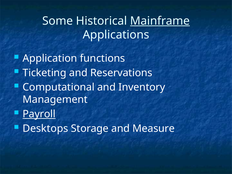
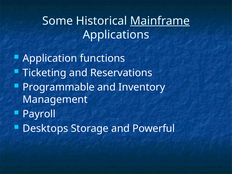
Computational: Computational -> Programmable
Payroll underline: present -> none
Measure: Measure -> Powerful
